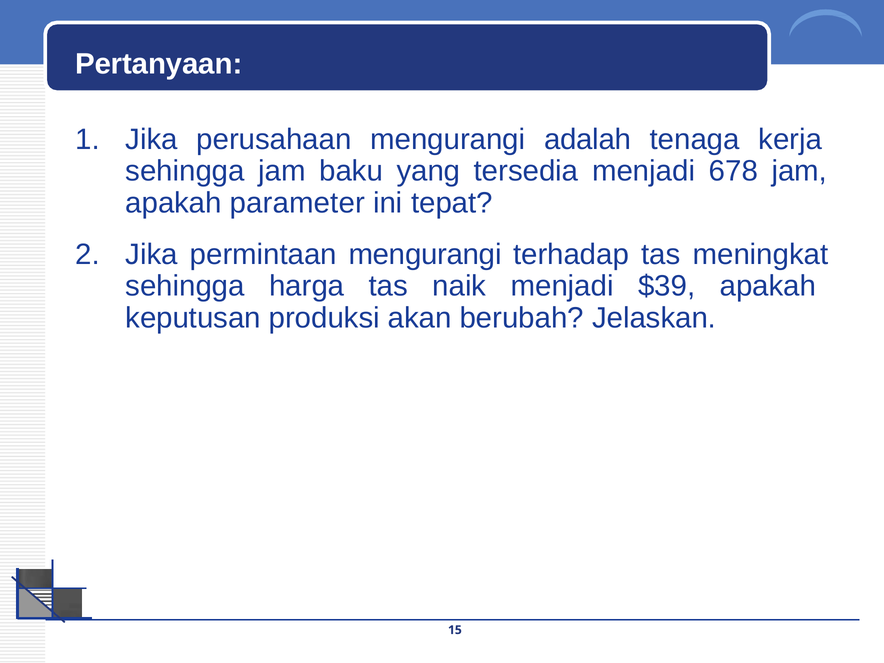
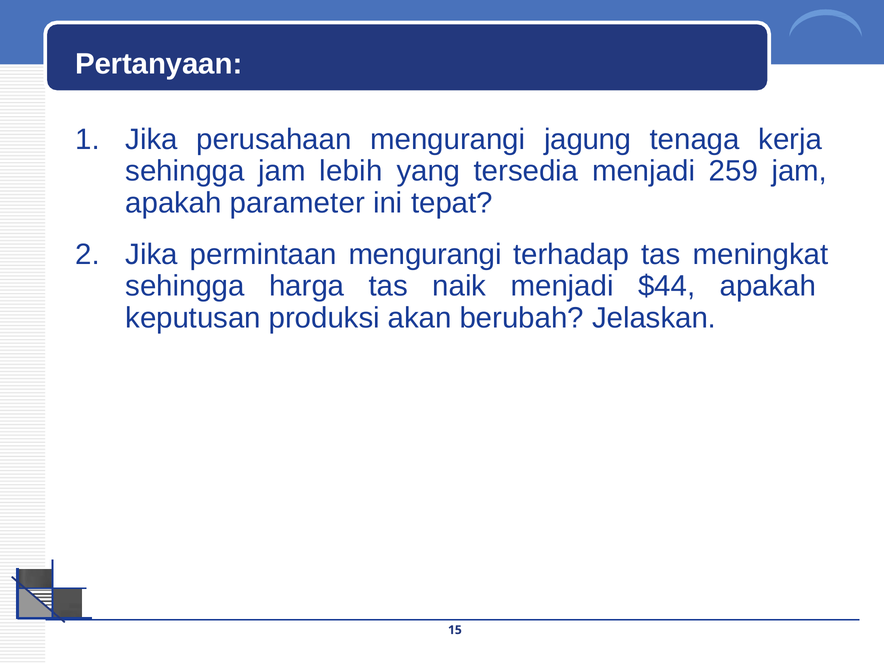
adalah: adalah -> jagung
baku: baku -> lebih
678: 678 -> 259
$39: $39 -> $44
